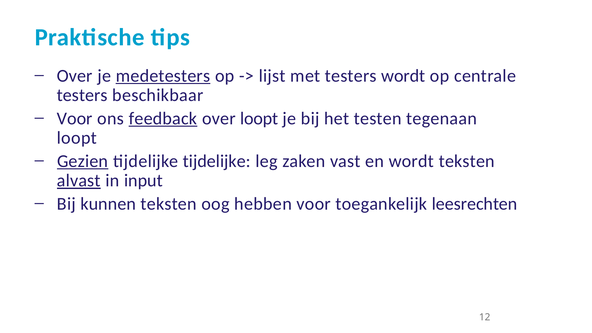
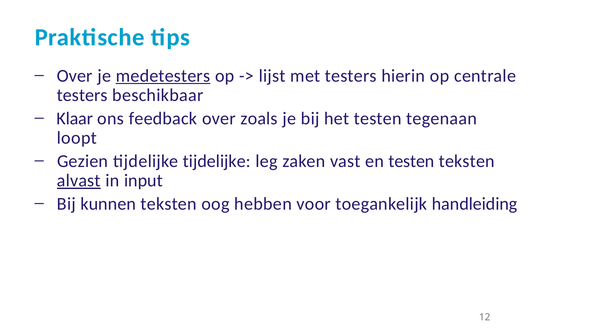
testers wordt: wordt -> hierin
Voor at (75, 118): Voor -> Klaar
feedback underline: present -> none
over loopt: loopt -> zoals
Gezien underline: present -> none
en wordt: wordt -> testen
leesrechten: leesrechten -> handleiding
